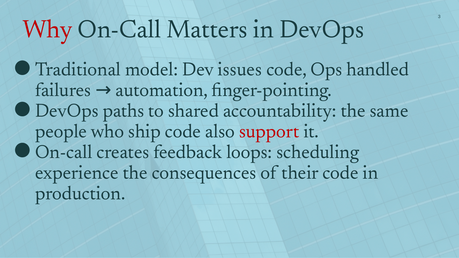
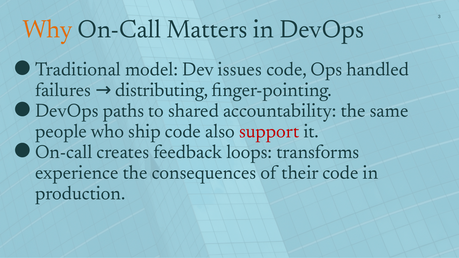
Why colour: red -> orange
automation: automation -> distributing
scheduling: scheduling -> transforms
